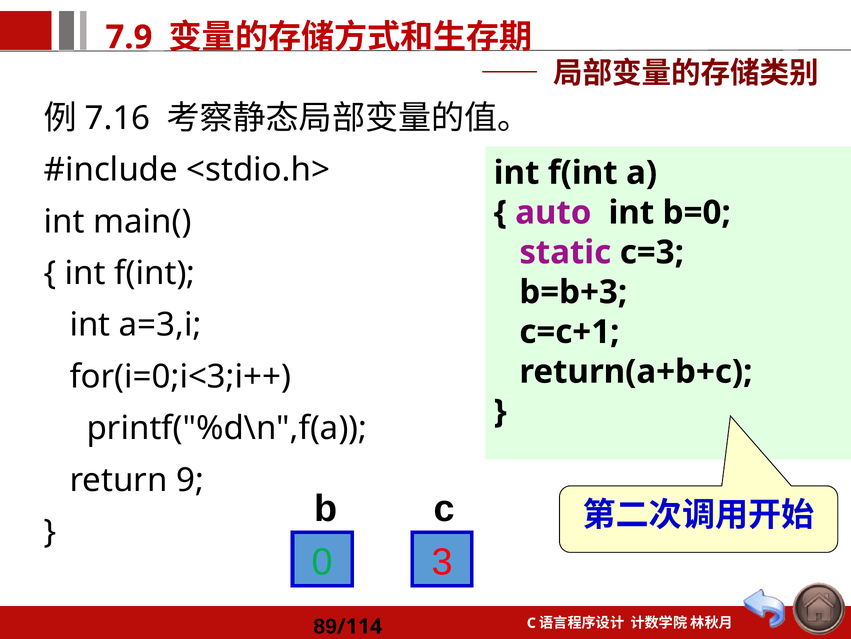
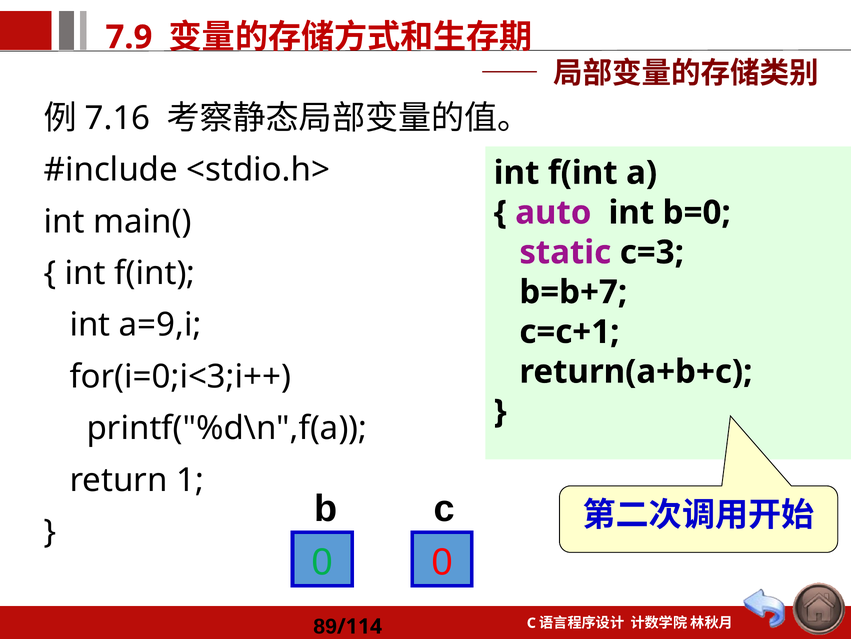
b=b+3: b=b+3 -> b=b+7
a=3,i: a=3,i -> a=9,i
9: 9 -> 1
0 3: 3 -> 0
